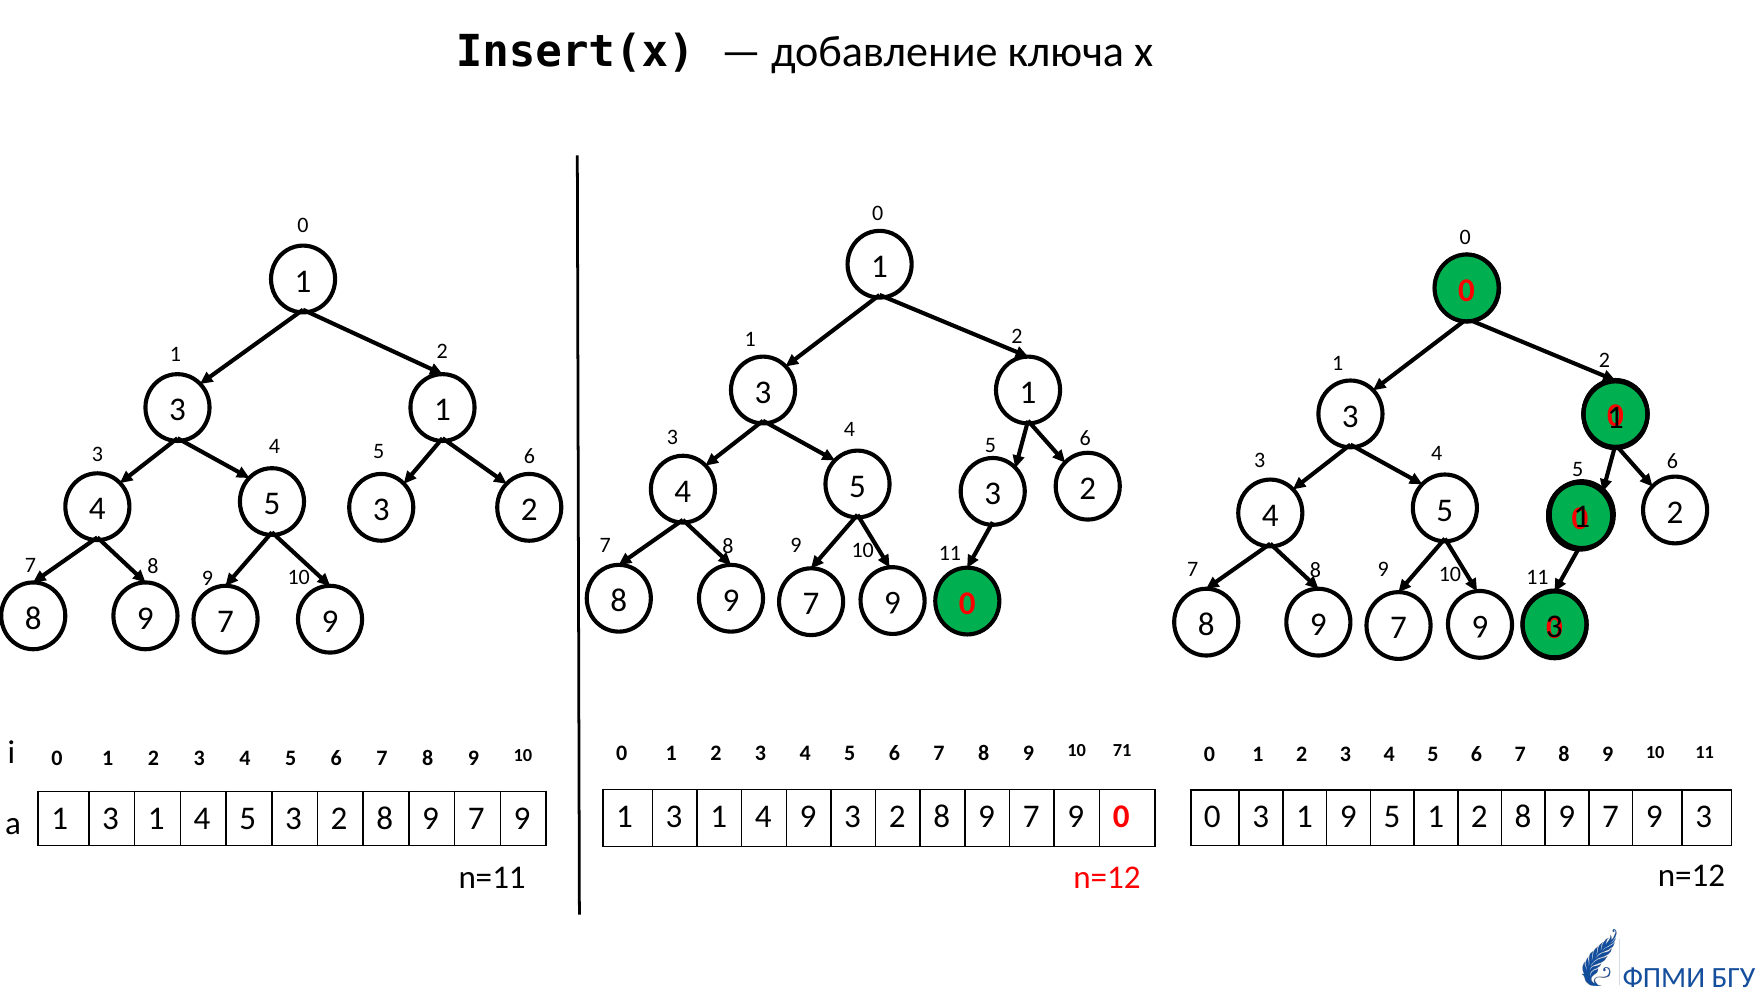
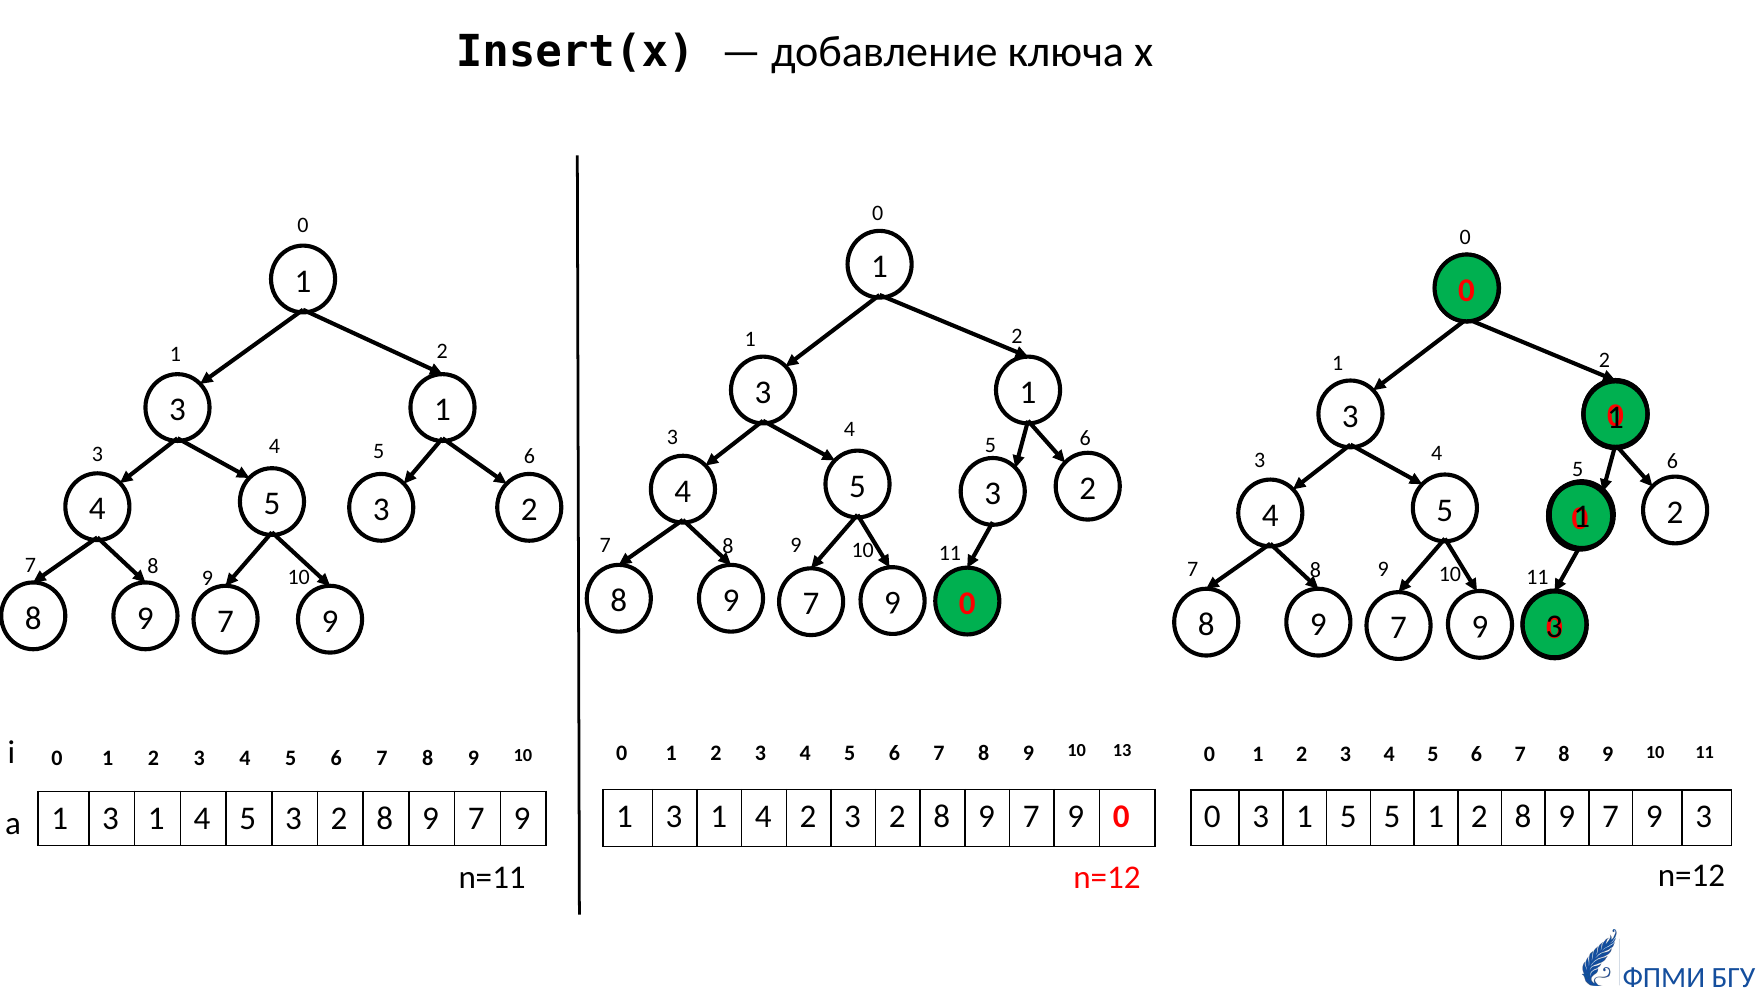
71: 71 -> 13
1 4 9: 9 -> 2
3 1 9: 9 -> 5
